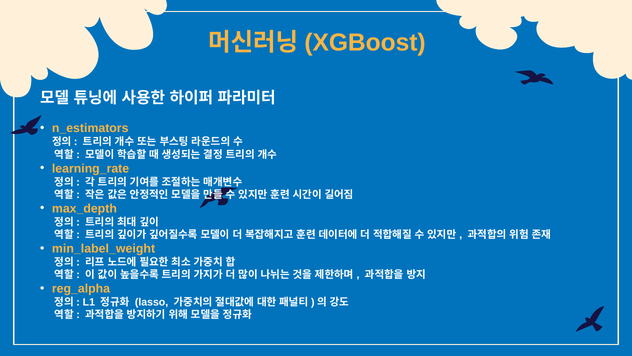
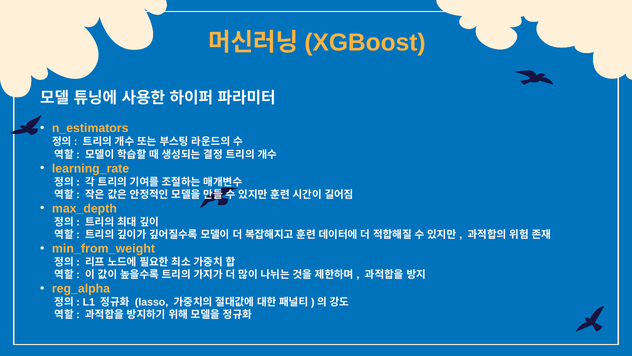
min_label_weight: min_label_weight -> min_from_weight
